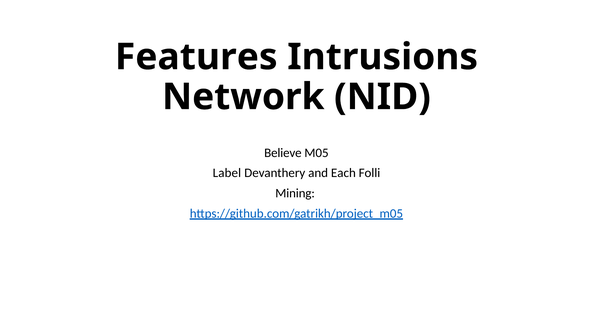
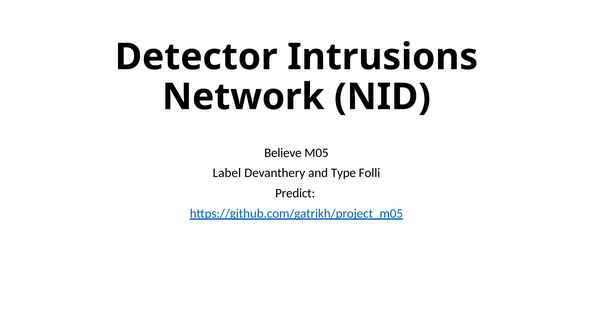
Features: Features -> Detector
Each: Each -> Type
Mining: Mining -> Predict
